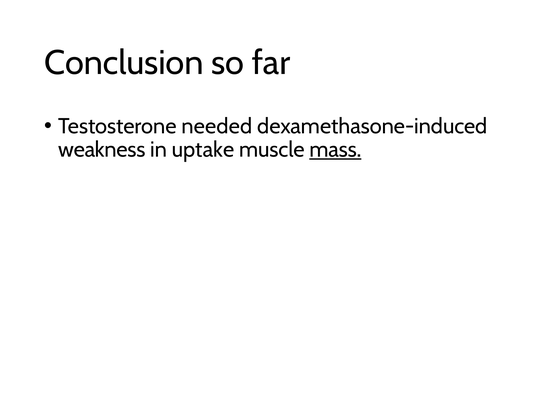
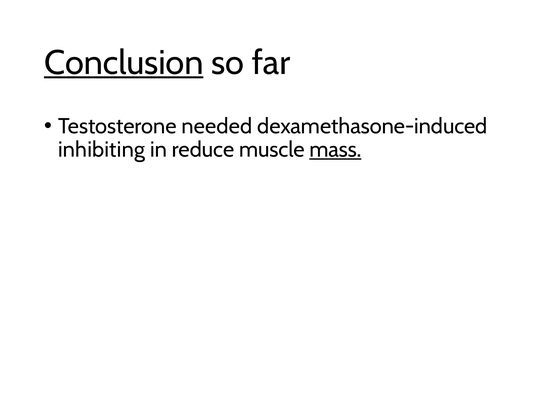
Conclusion underline: none -> present
weakness: weakness -> inhibiting
uptake: uptake -> reduce
